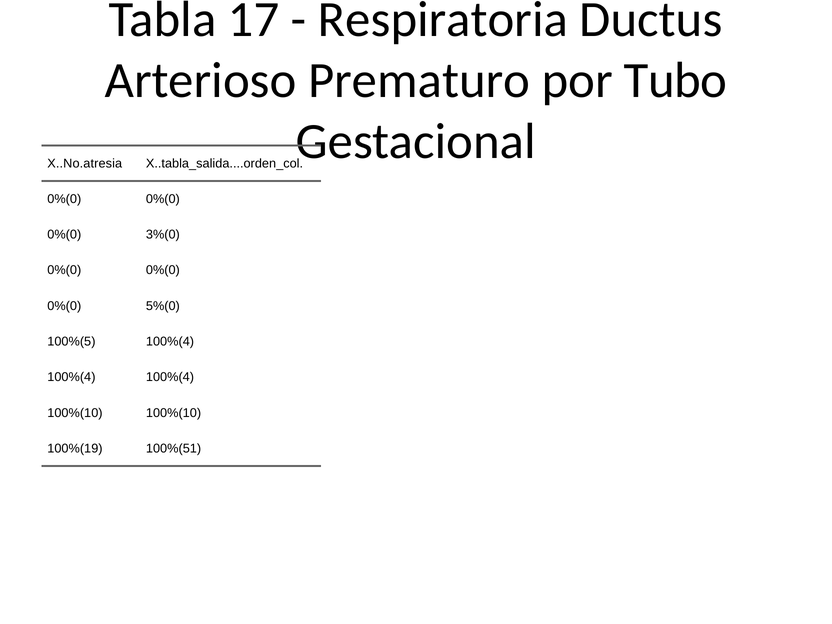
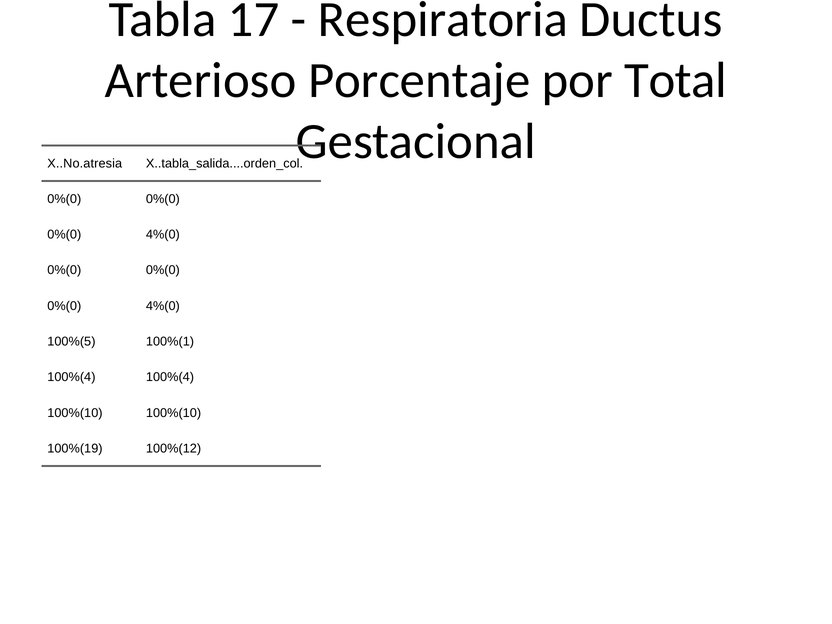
Prematuro: Prematuro -> Porcentaje
Tubo: Tubo -> Total
3%(0 at (163, 235): 3%(0 -> 4%(0
5%(0 at (163, 306): 5%(0 -> 4%(0
100%(5 100%(4: 100%(4 -> 100%(1
100%(51: 100%(51 -> 100%(12
